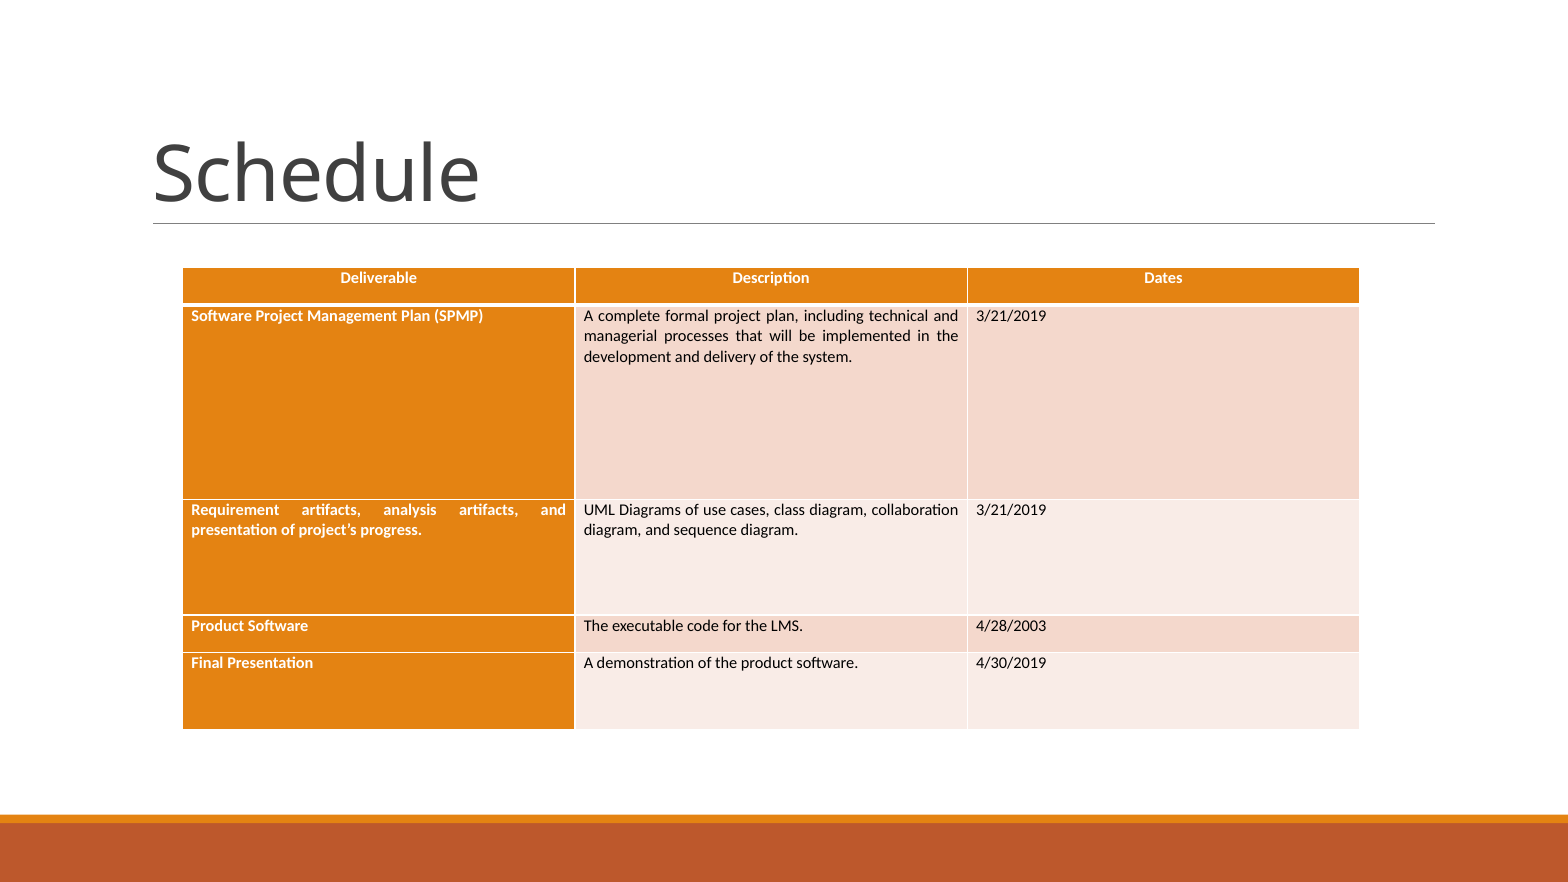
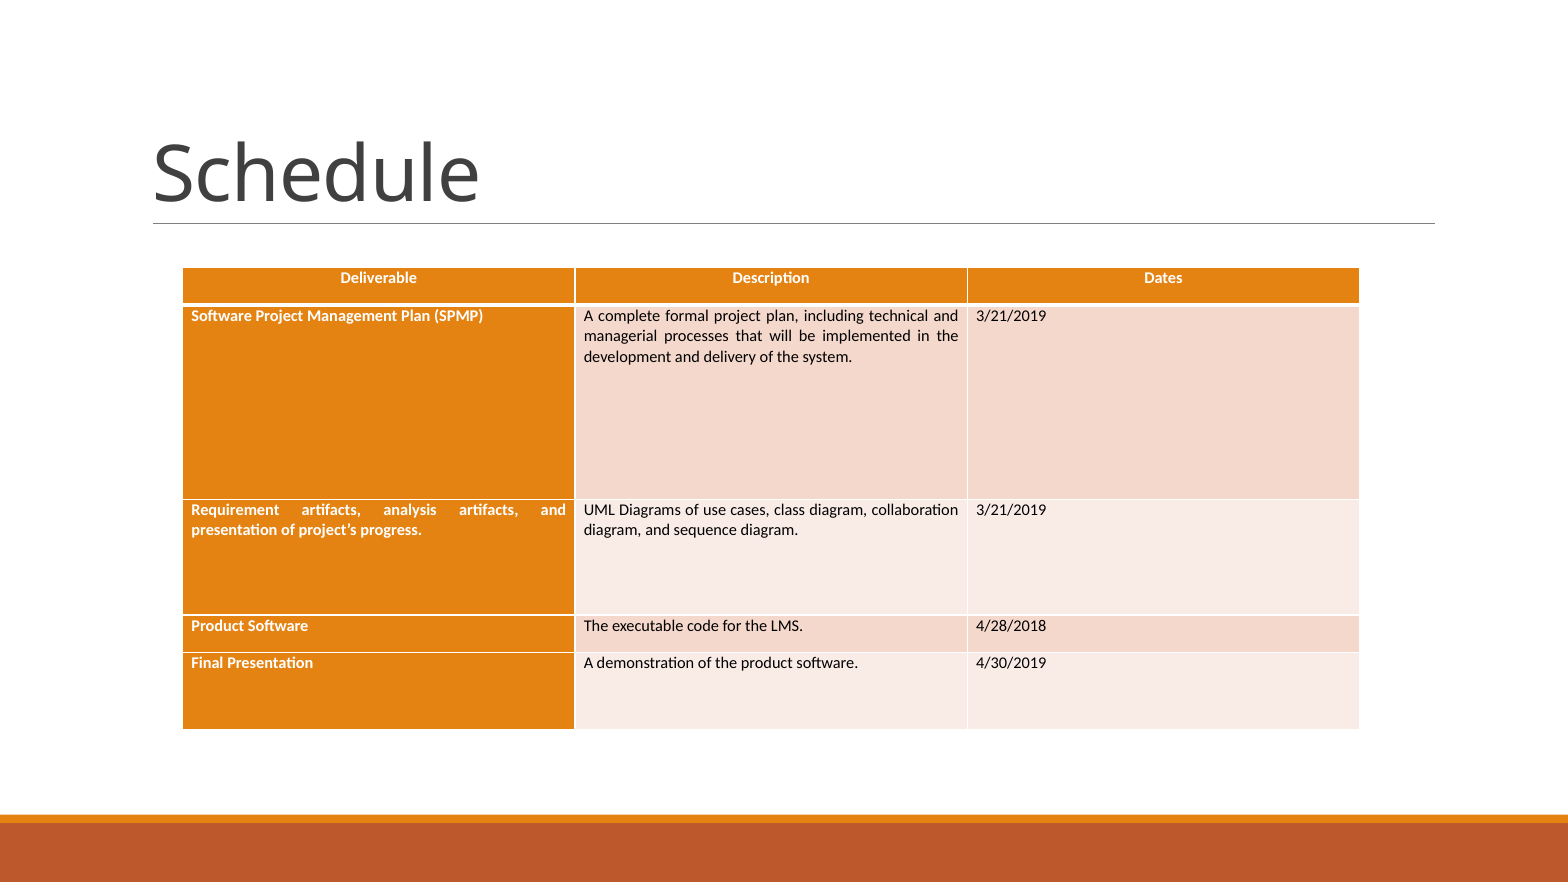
4/28/2003: 4/28/2003 -> 4/28/2018
